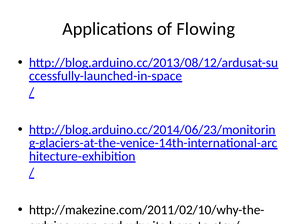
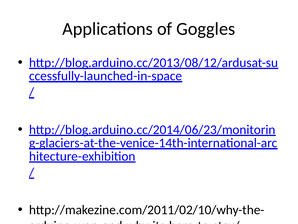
Flowing: Flowing -> Goggles
